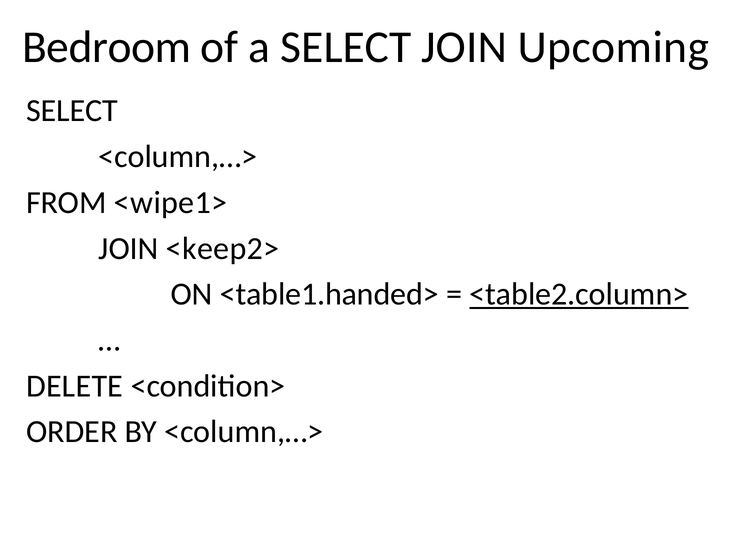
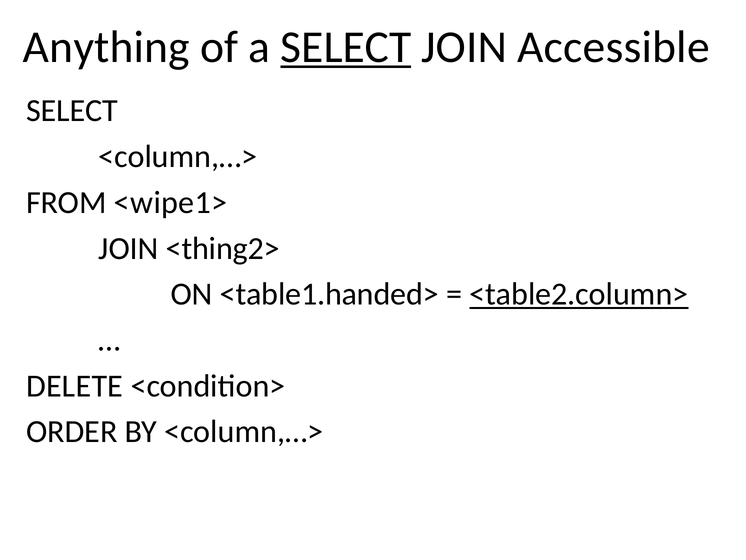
Bedroom: Bedroom -> Anything
SELECT at (346, 47) underline: none -> present
Upcoming: Upcoming -> Accessible
<keep2>: <keep2> -> <thing2>
